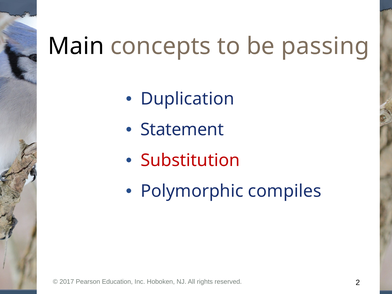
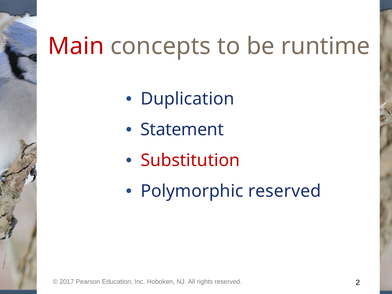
Main colour: black -> red
passing: passing -> runtime
Polymorphic compiles: compiles -> reserved
